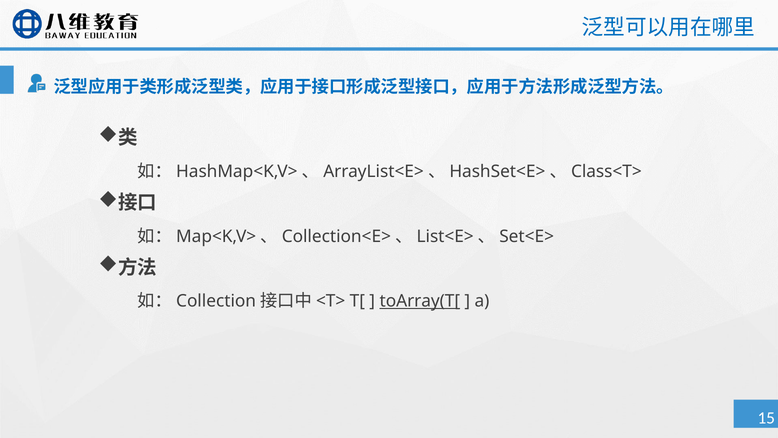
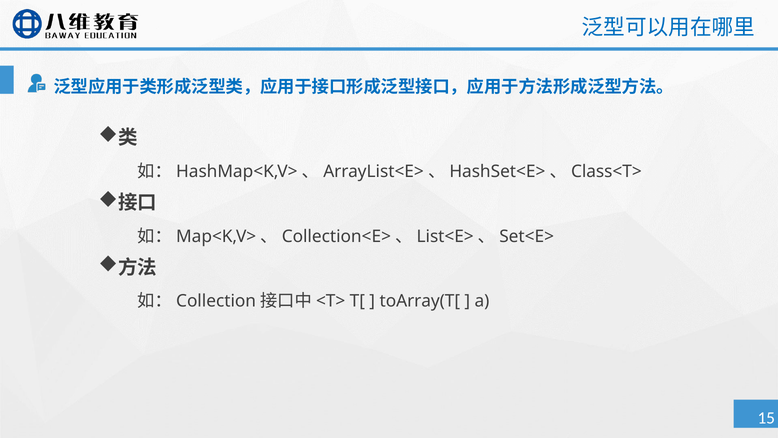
toArray(T[ underline: present -> none
